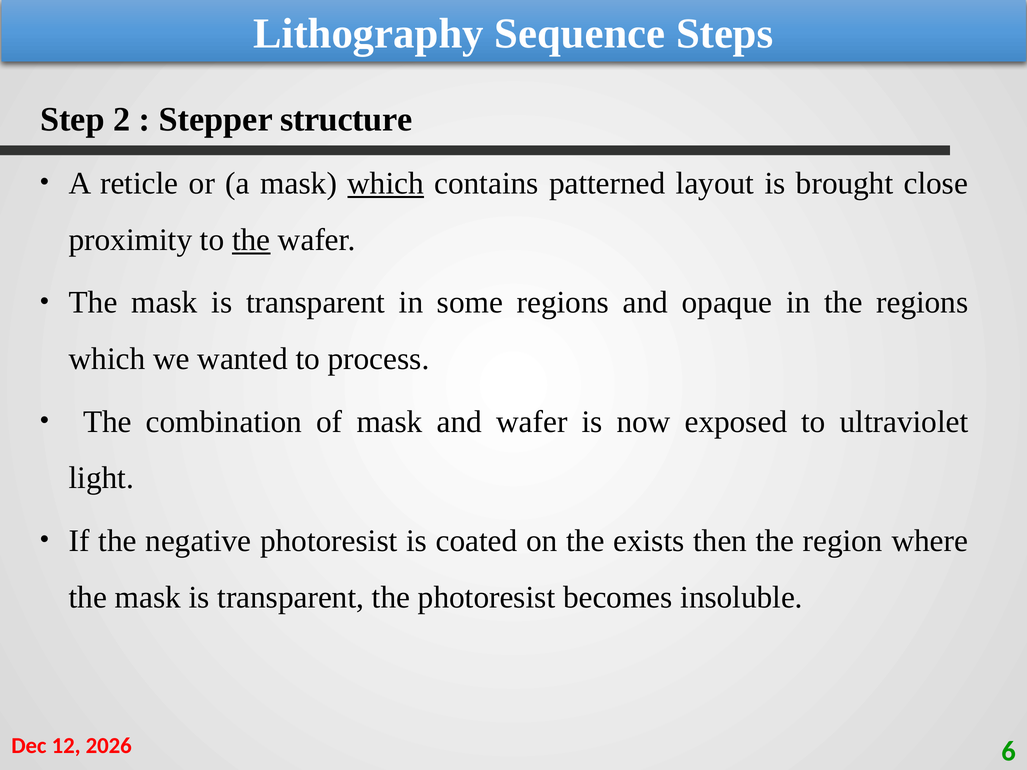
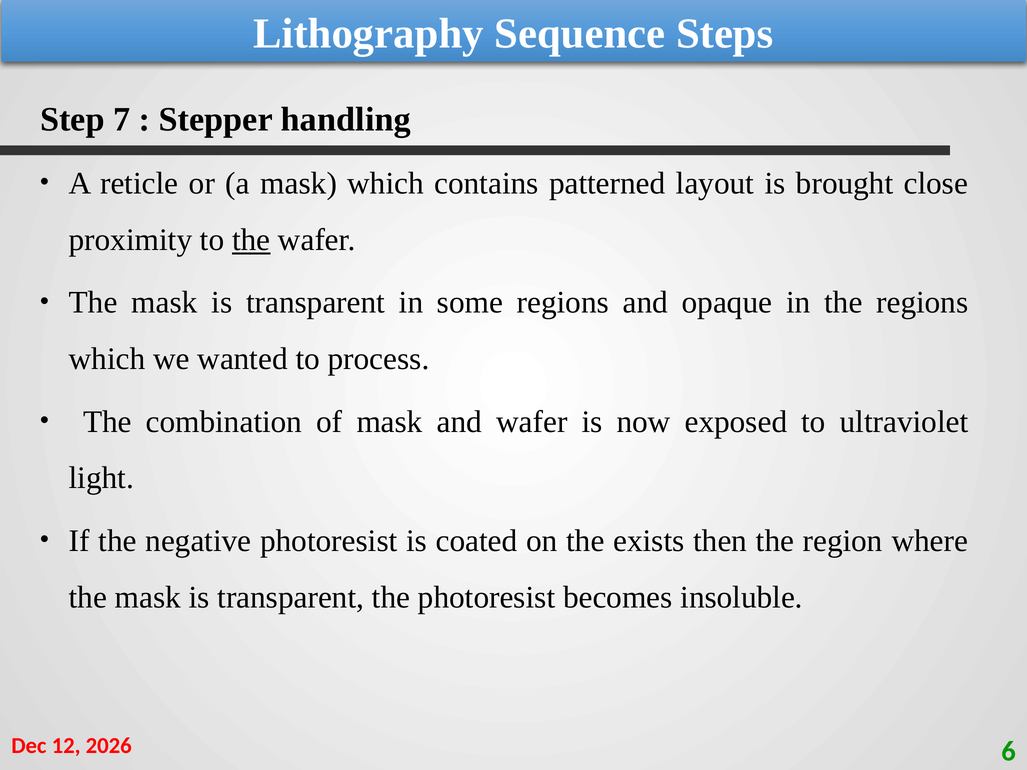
2: 2 -> 7
structure: structure -> handling
which at (386, 184) underline: present -> none
